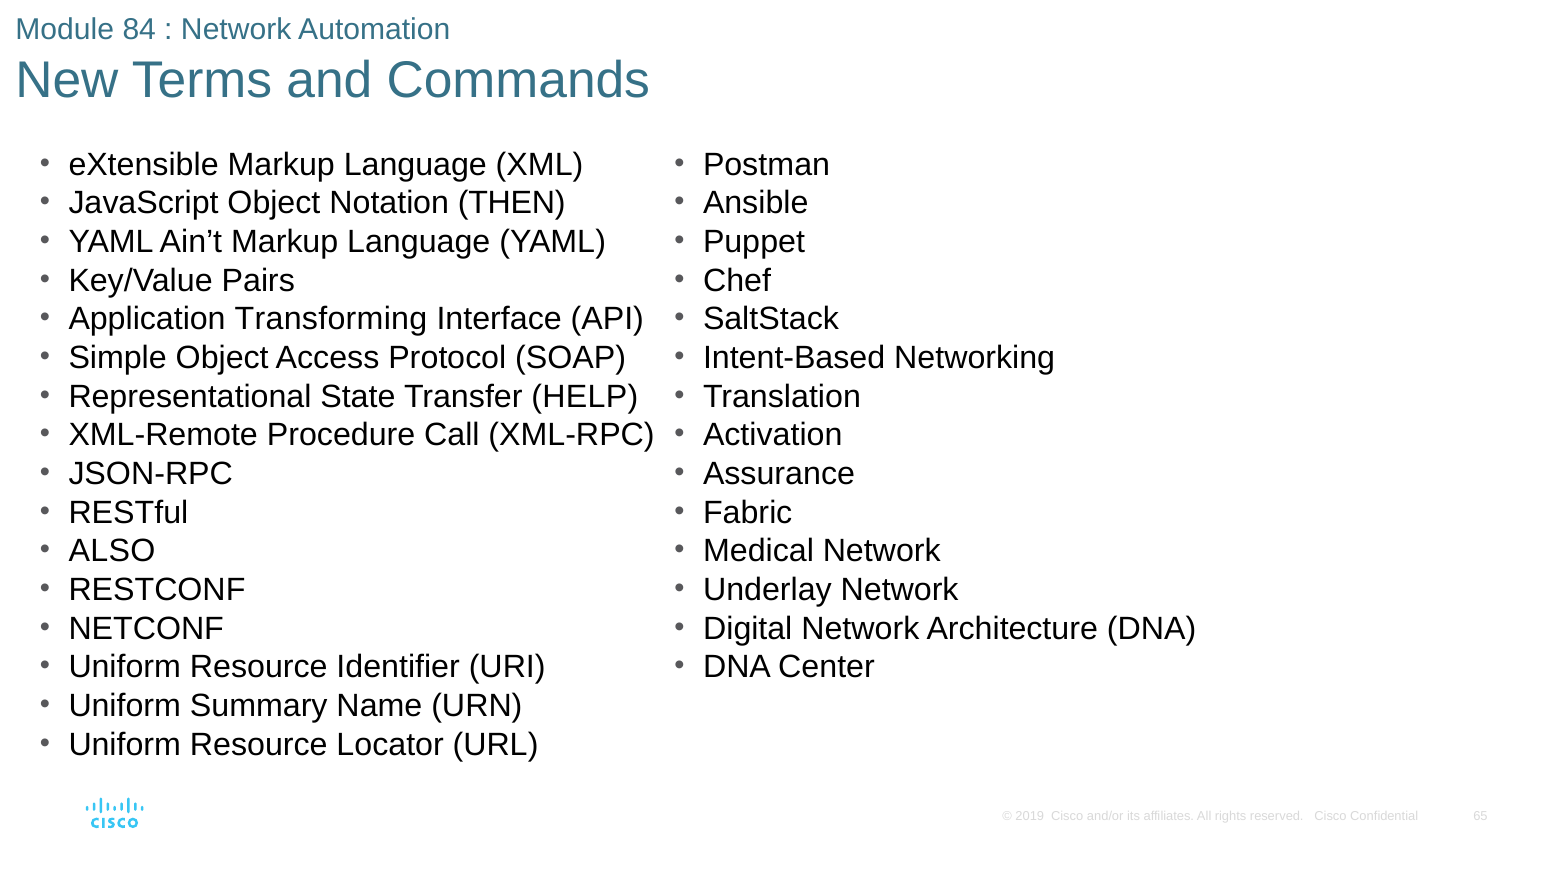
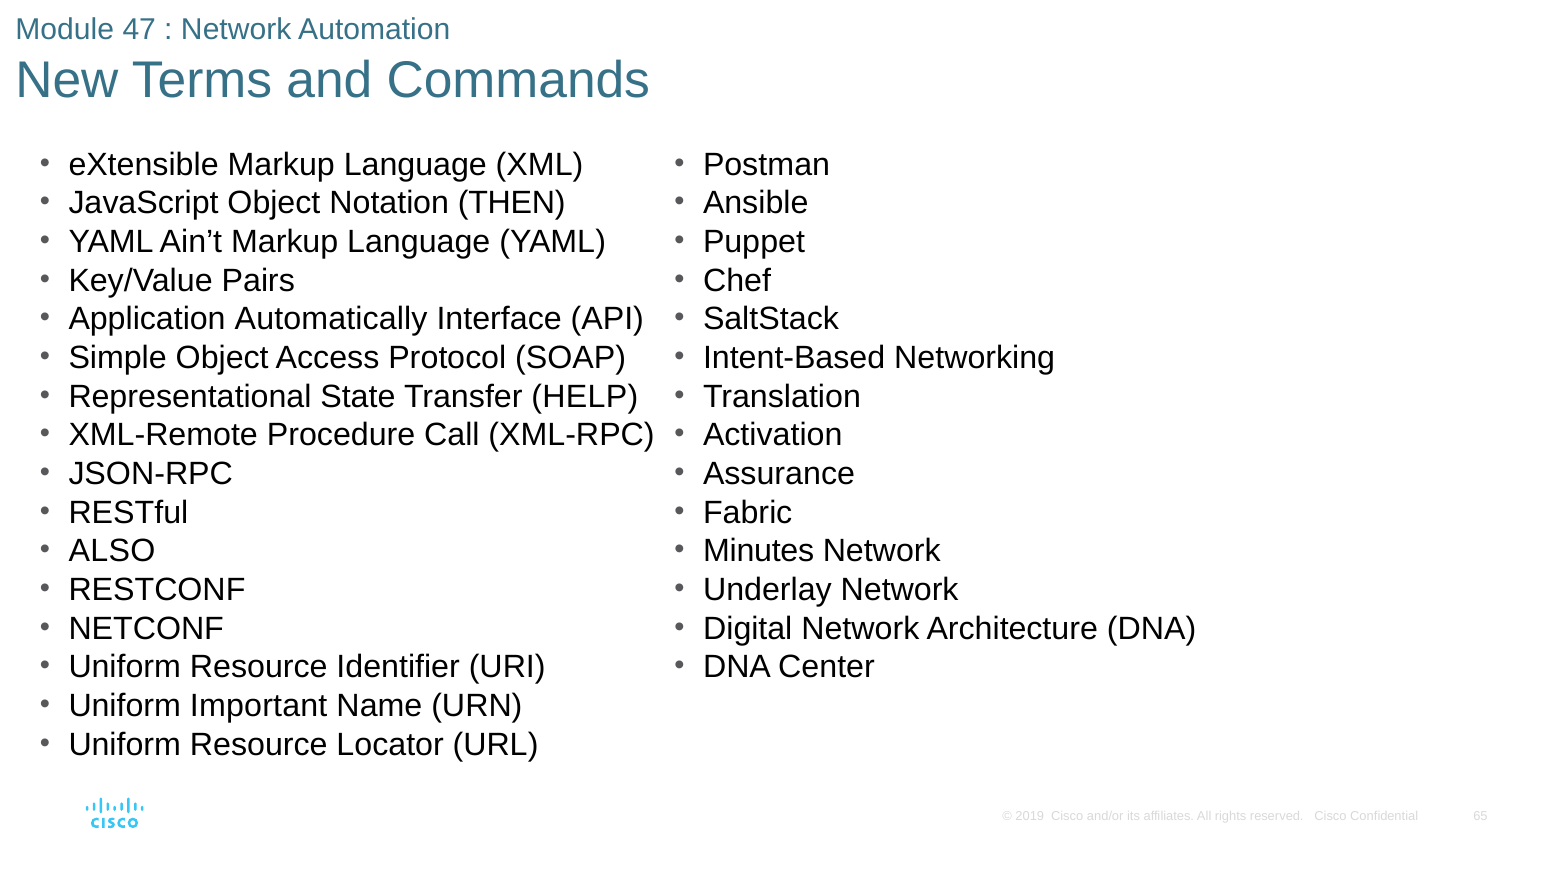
84: 84 -> 47
Transforming: Transforming -> Automatically
Medical: Medical -> Minutes
Summary: Summary -> Important
